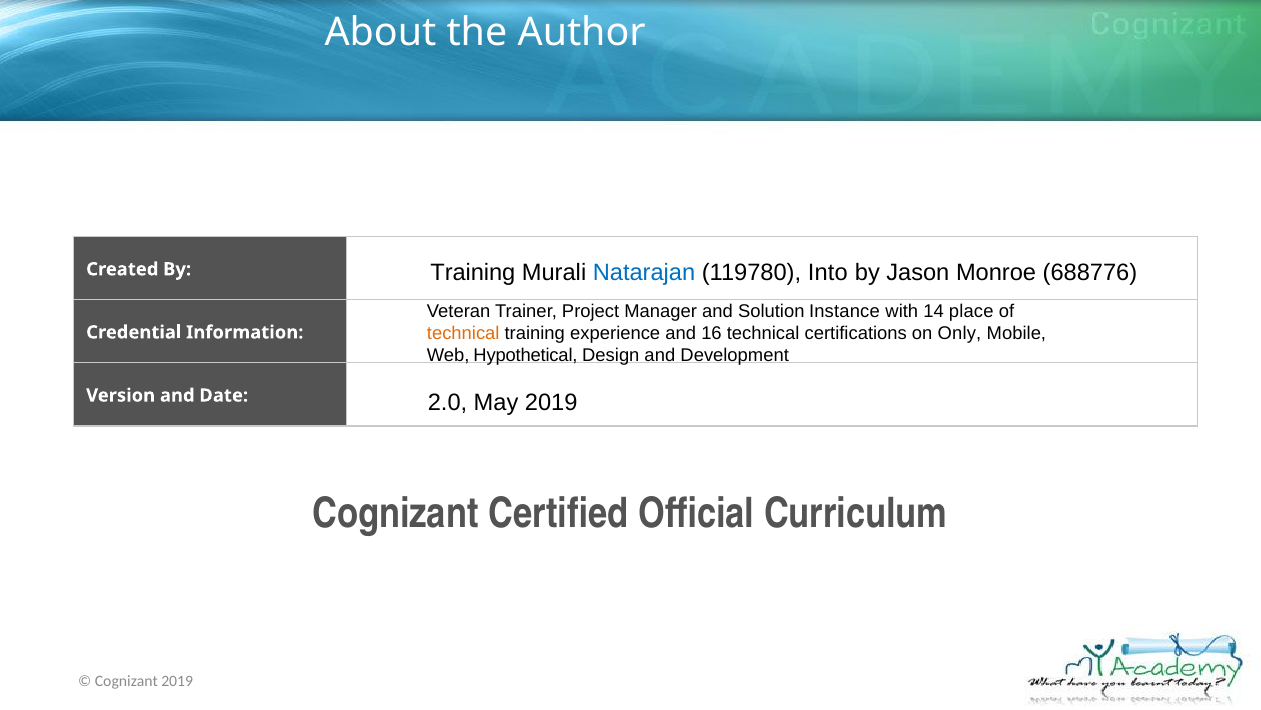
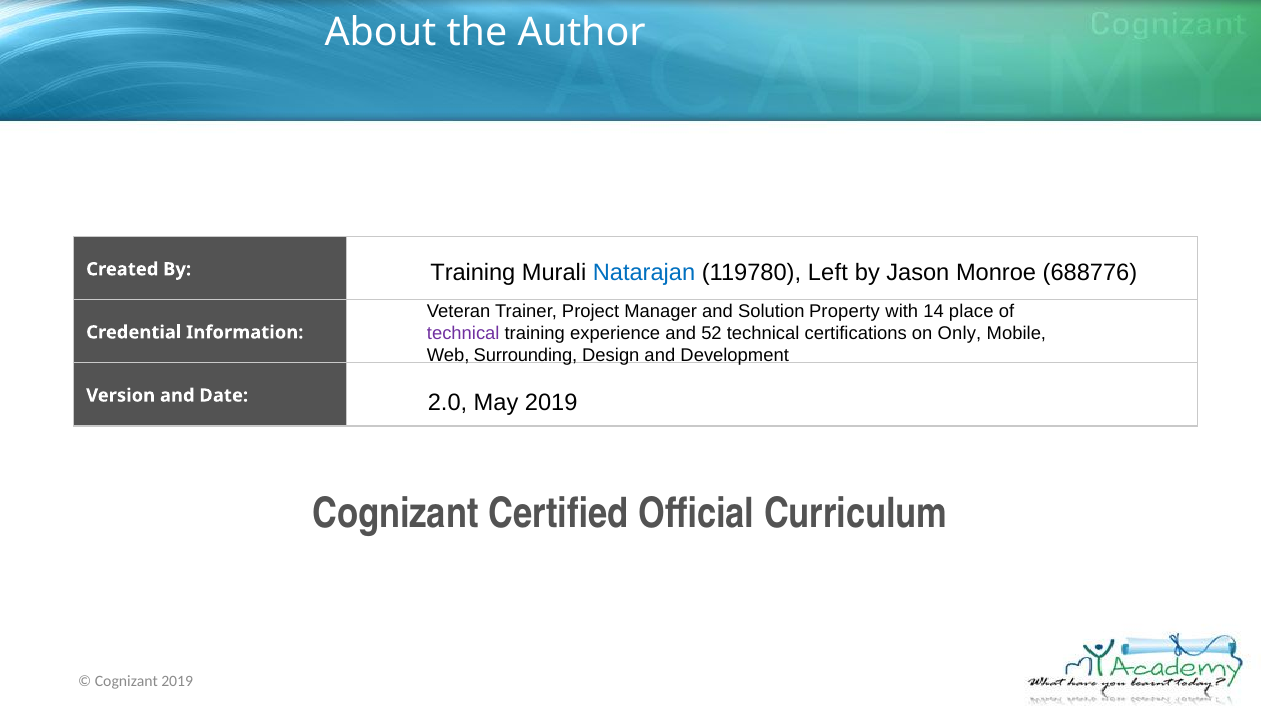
Into: Into -> Left
Instance: Instance -> Property
technical at (463, 333) colour: orange -> purple
16: 16 -> 52
Hypothetical: Hypothetical -> Surrounding
